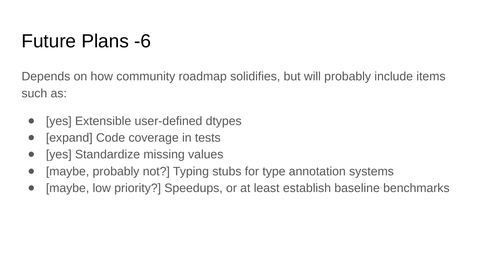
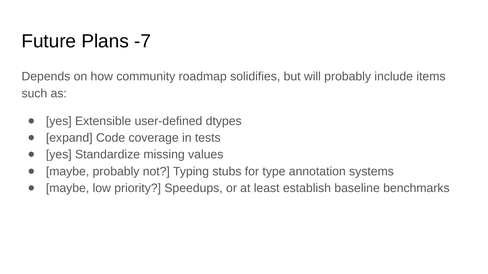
-6: -6 -> -7
